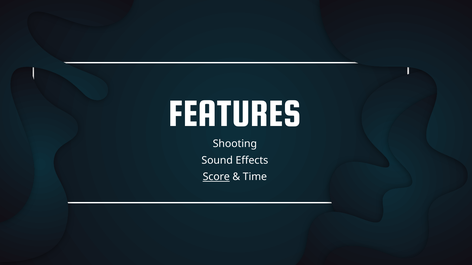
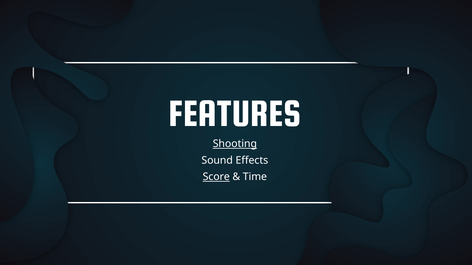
Shooting underline: none -> present
